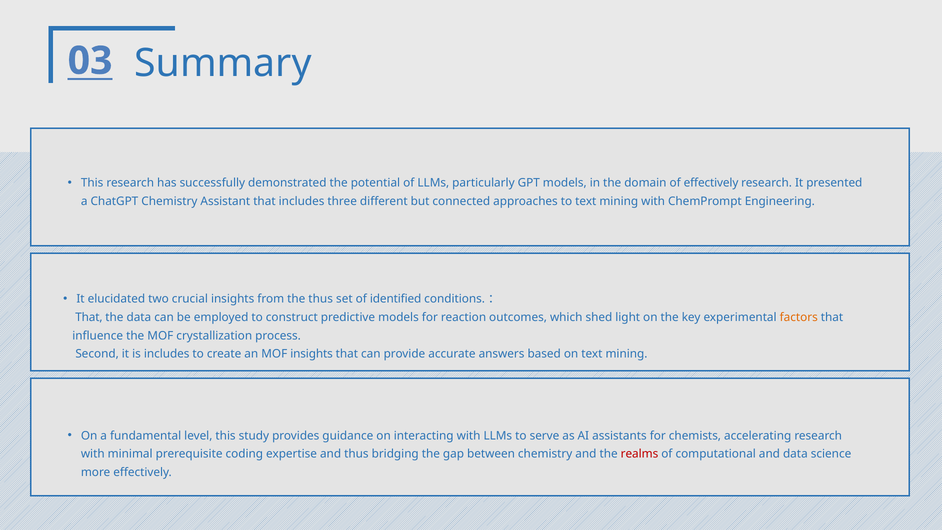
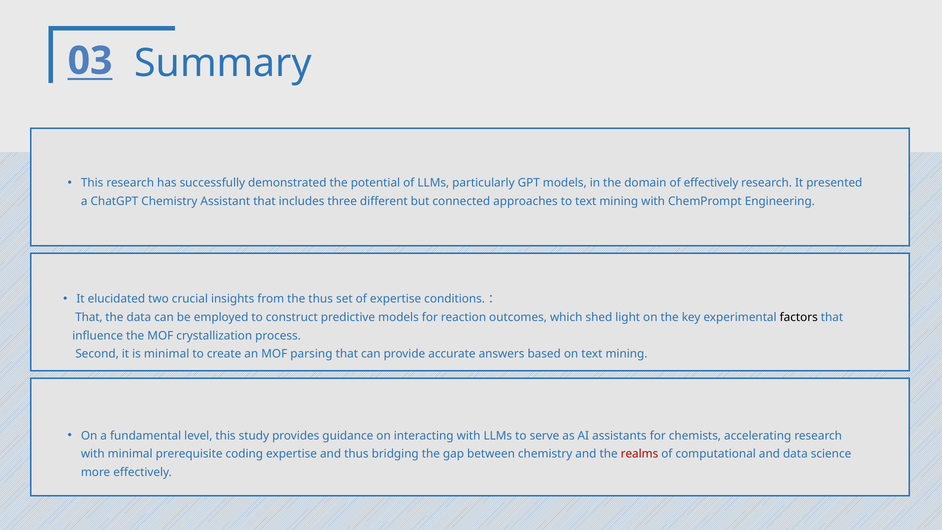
of identified: identified -> expertise
factors colour: orange -> black
is includes: includes -> minimal
MOF insights: insights -> parsing
